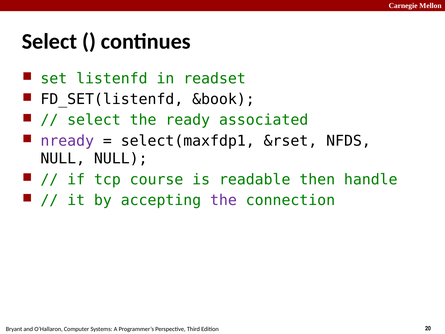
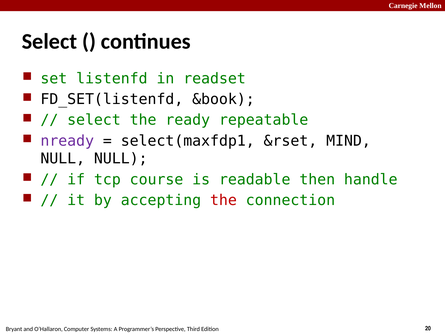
associated: associated -> repeatable
NFDS: NFDS -> MIND
the at (223, 200) colour: purple -> red
